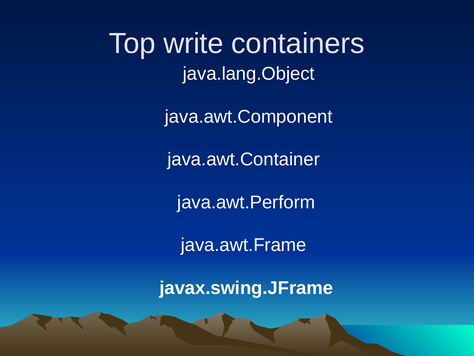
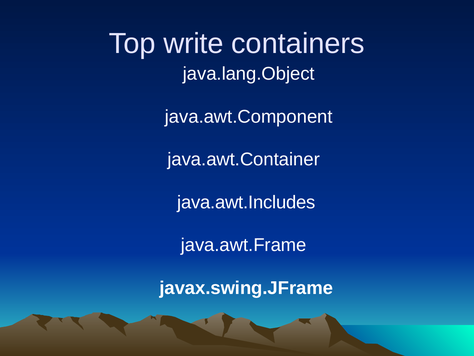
java.awt.Perform: java.awt.Perform -> java.awt.Includes
